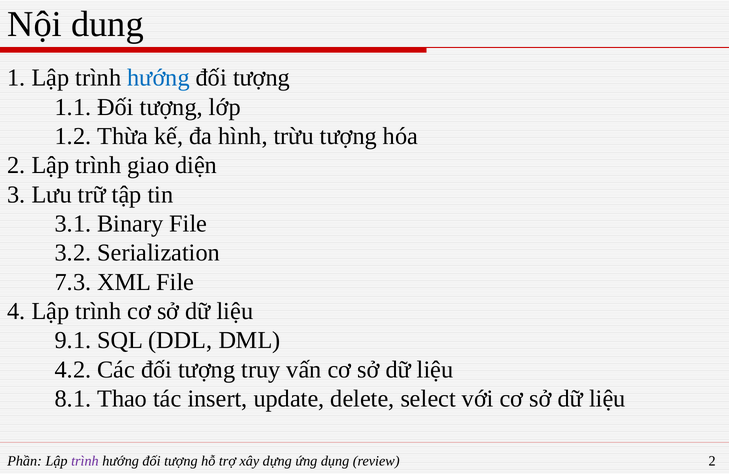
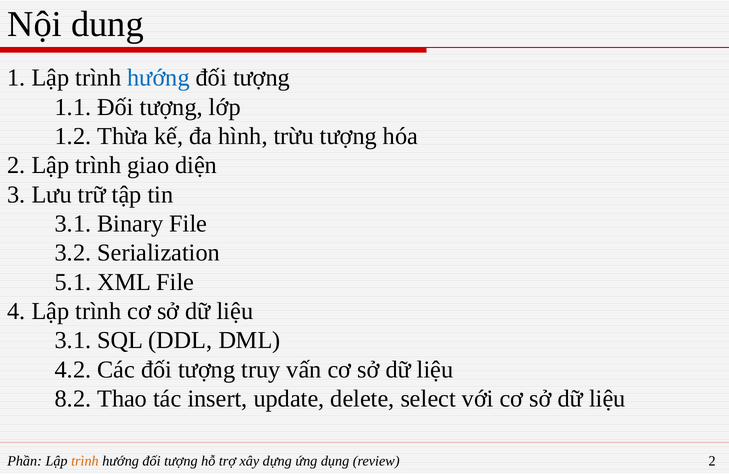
7.3: 7.3 -> 5.1
9.1 at (73, 340): 9.1 -> 3.1
8.1: 8.1 -> 8.2
trình at (85, 461) colour: purple -> orange
